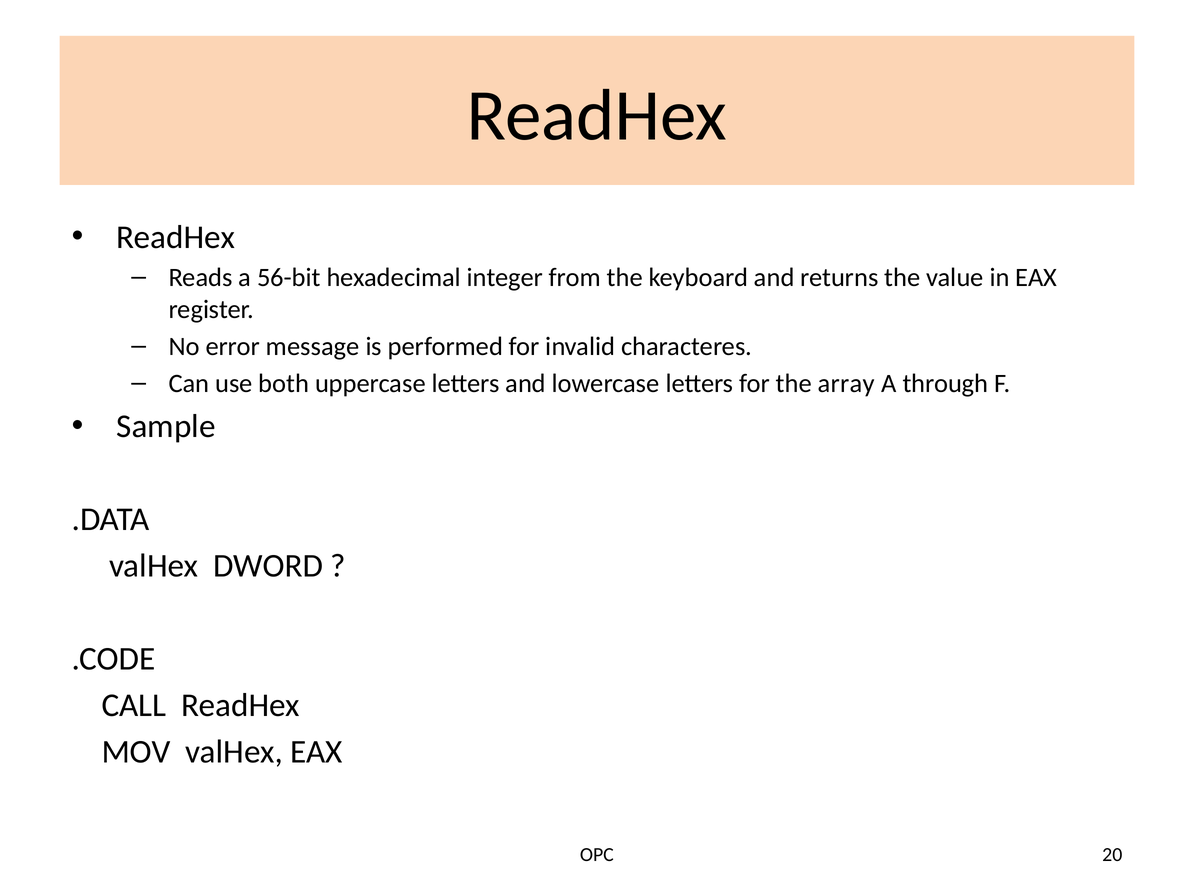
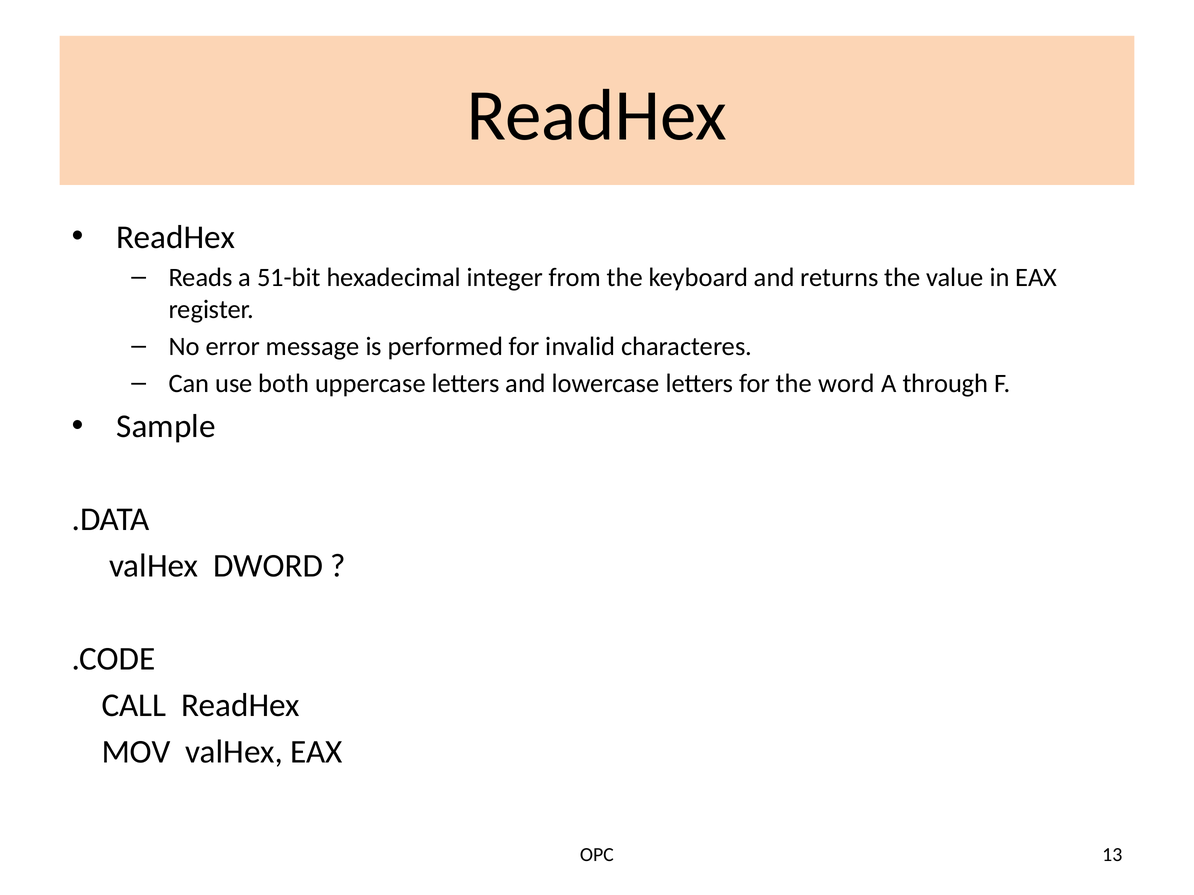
56-bit: 56-bit -> 51-bit
array: array -> word
20: 20 -> 13
